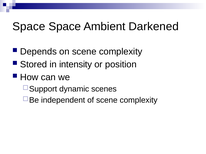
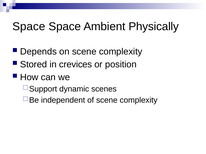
Darkened: Darkened -> Physically
intensity: intensity -> crevices
